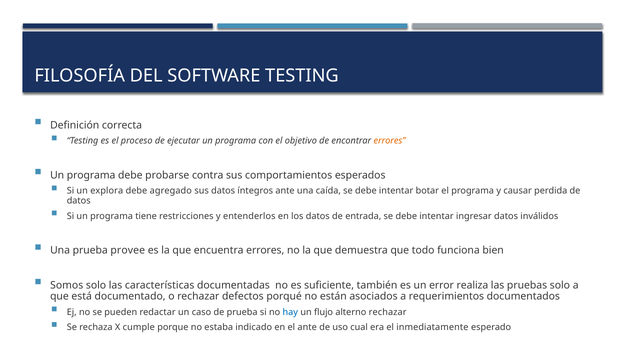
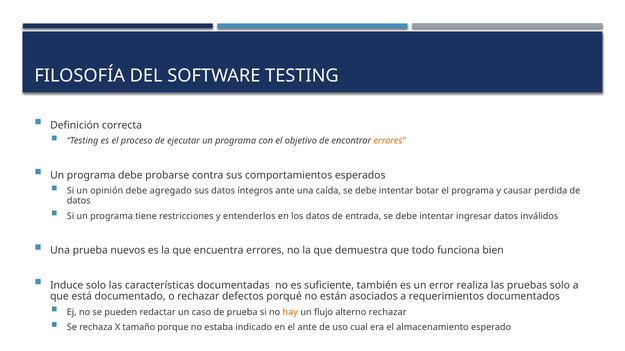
explora: explora -> opinión
provee: provee -> nuevos
Somos: Somos -> Induce
hay colour: blue -> orange
cumple: cumple -> tamaño
inmediatamente: inmediatamente -> almacenamiento
